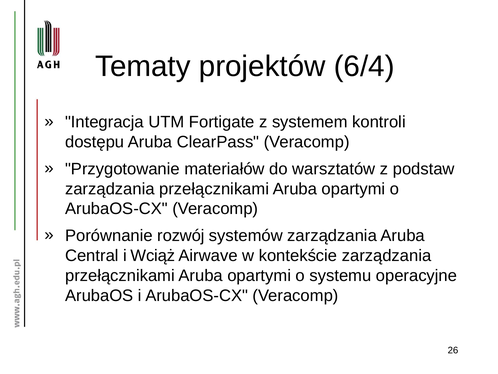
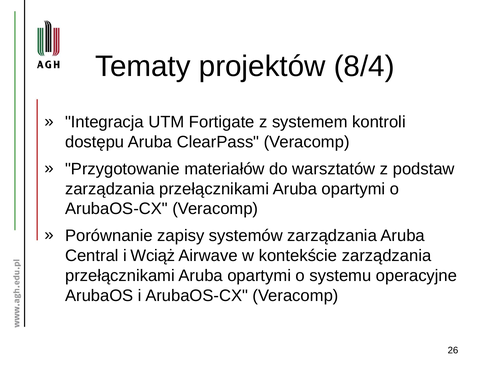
6/4: 6/4 -> 8/4
rozwój: rozwój -> zapisy
